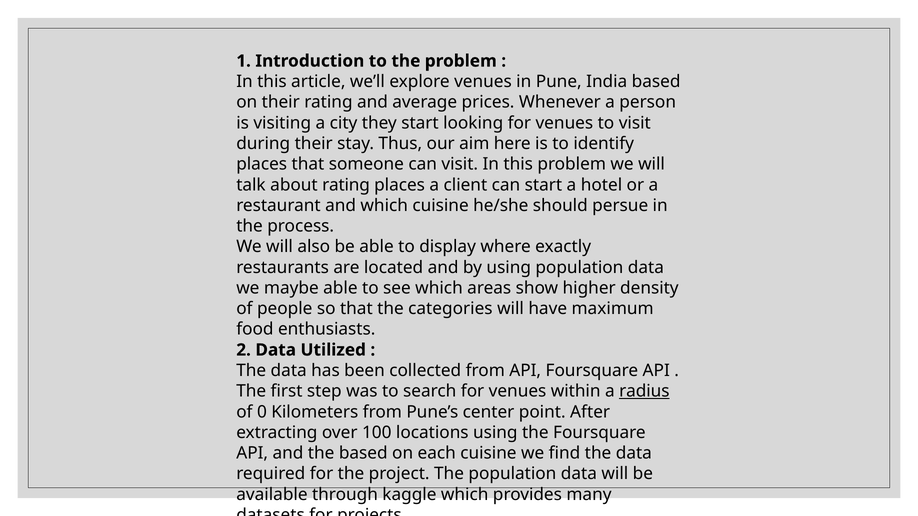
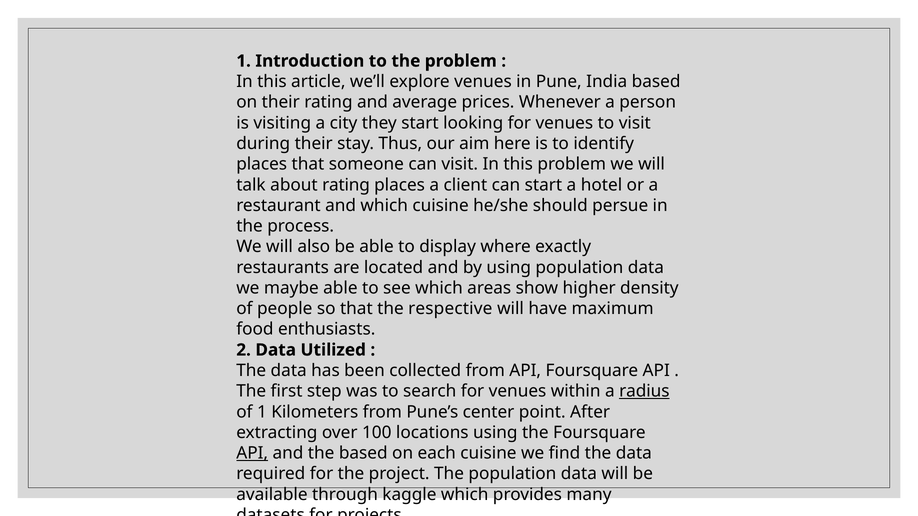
categories: categories -> respective
of 0: 0 -> 1
API at (252, 453) underline: none -> present
